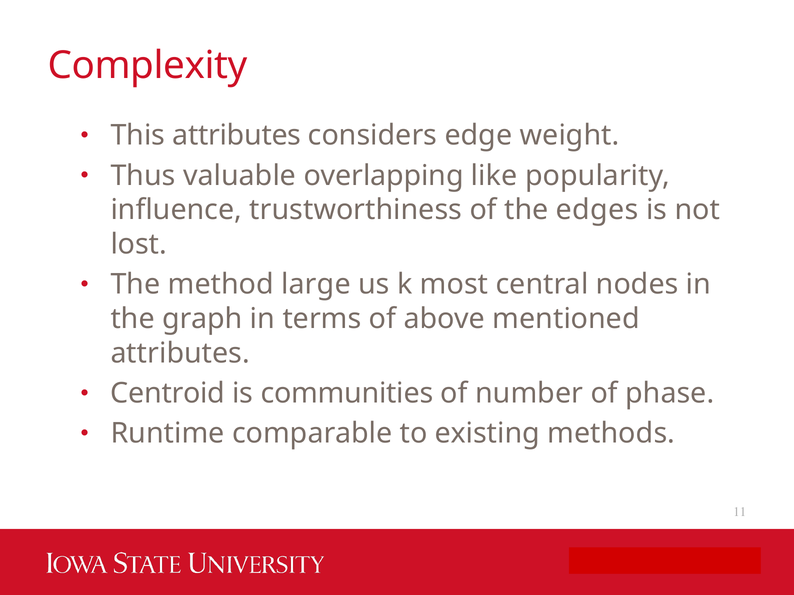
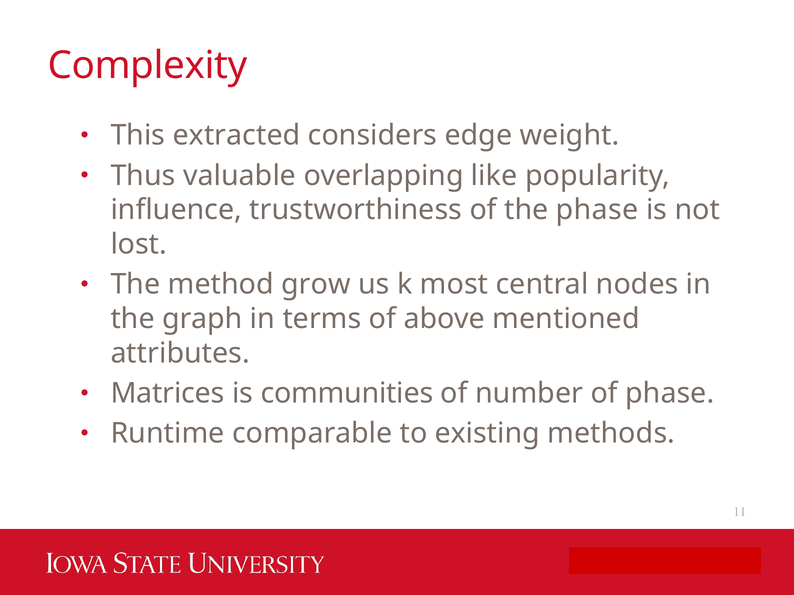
This attributes: attributes -> extracted
the edges: edges -> phase
large: large -> grow
Centroid: Centroid -> Matrices
